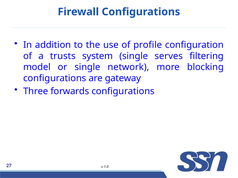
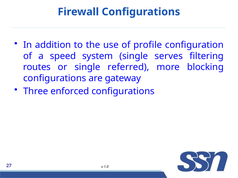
trusts: trusts -> speed
model: model -> routes
network: network -> referred
forwards: forwards -> enforced
